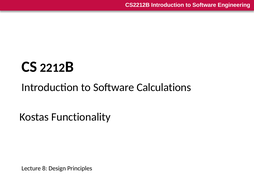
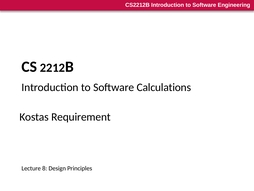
Functionality: Functionality -> Requirement
